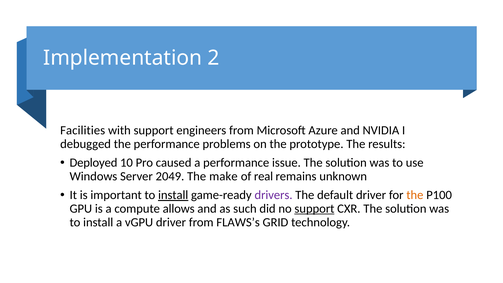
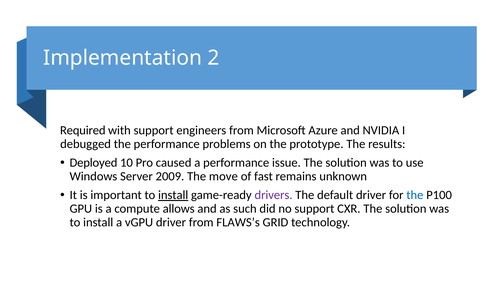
Facilities: Facilities -> Required
2049: 2049 -> 2009
make: make -> move
real: real -> fast
the at (415, 195) colour: orange -> blue
support at (314, 209) underline: present -> none
